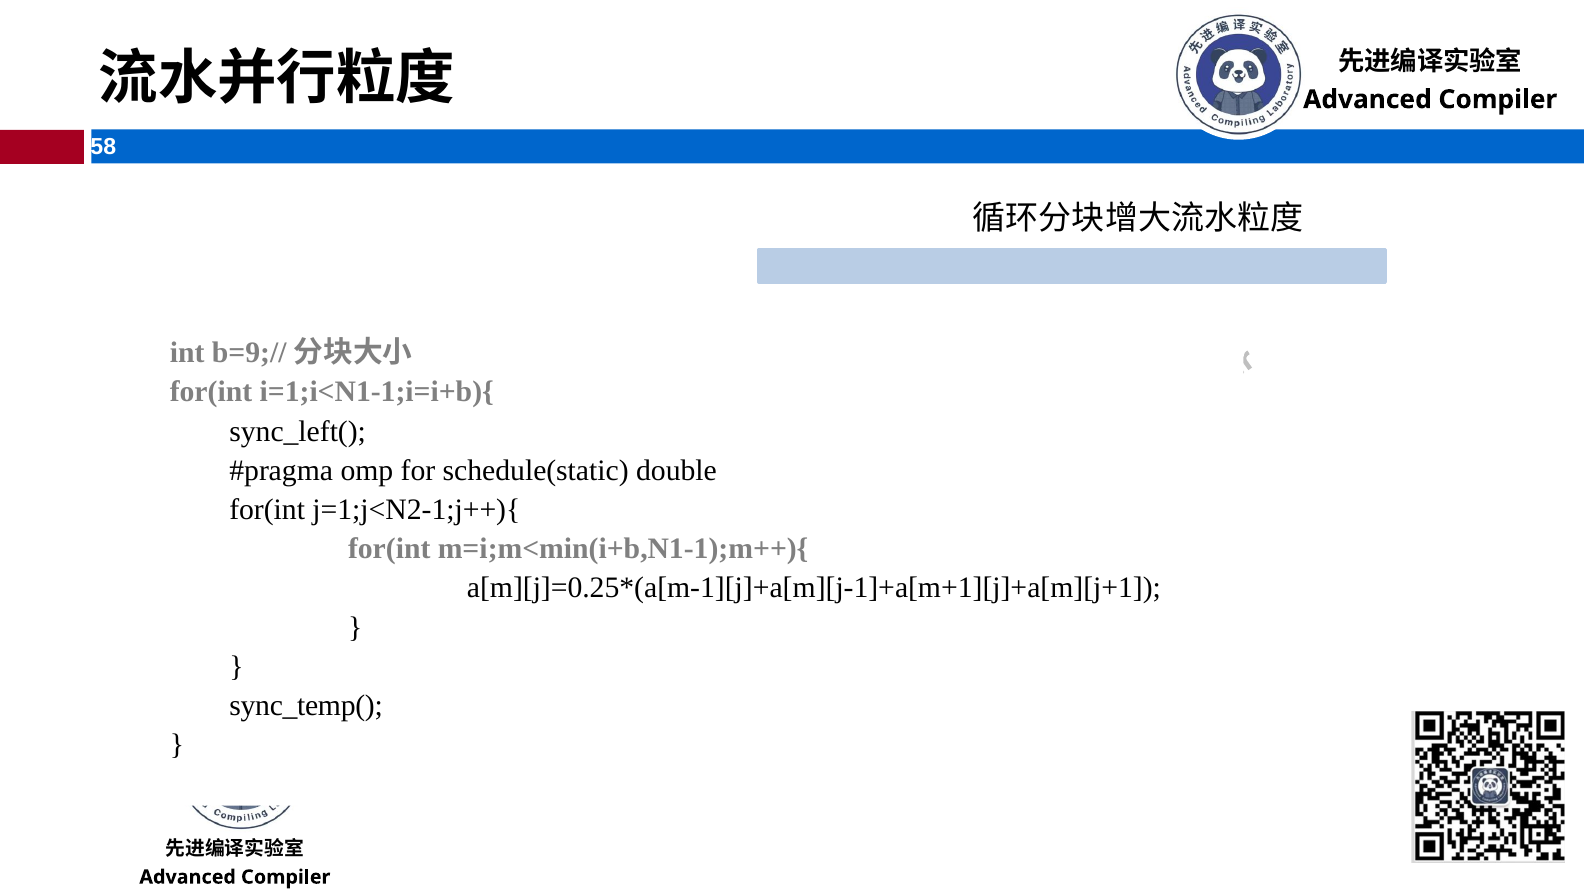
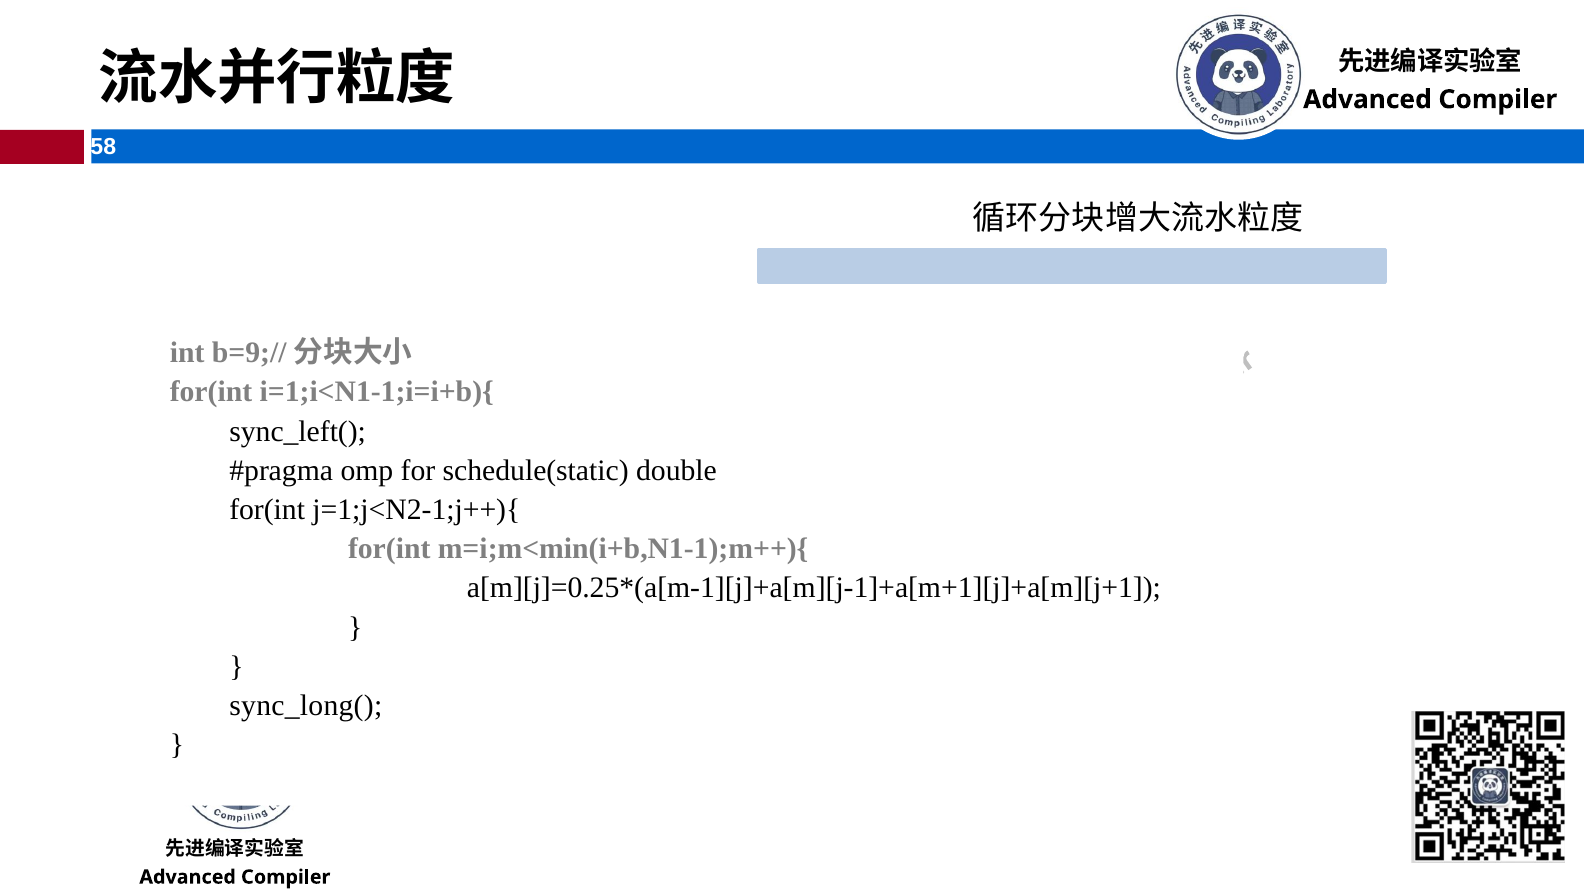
sync_temp(: sync_temp( -> sync_long(
